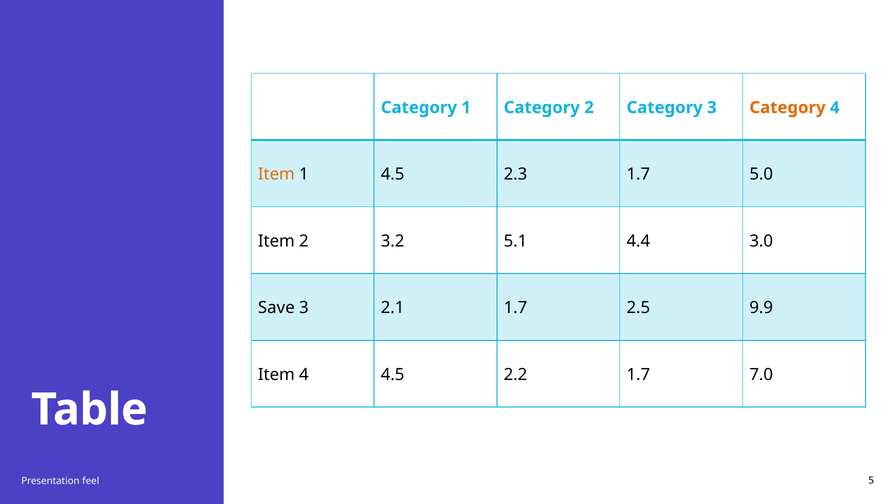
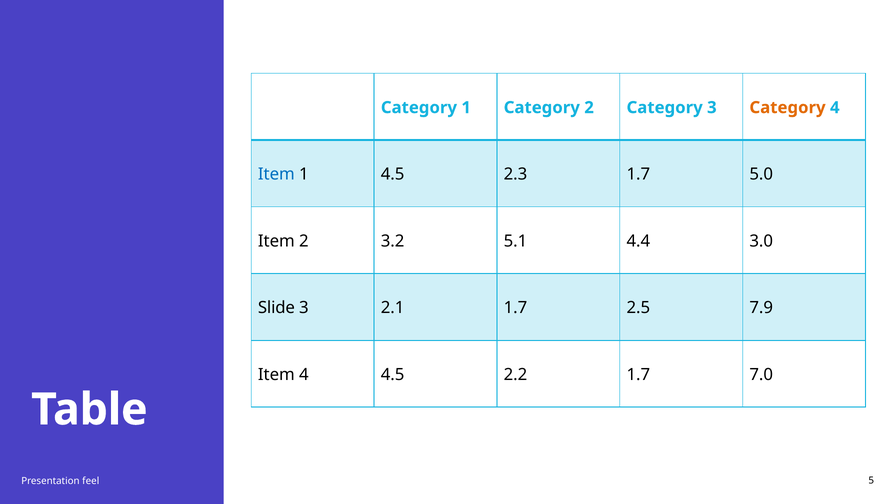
Item at (276, 174) colour: orange -> blue
Save: Save -> Slide
9.9: 9.9 -> 7.9
